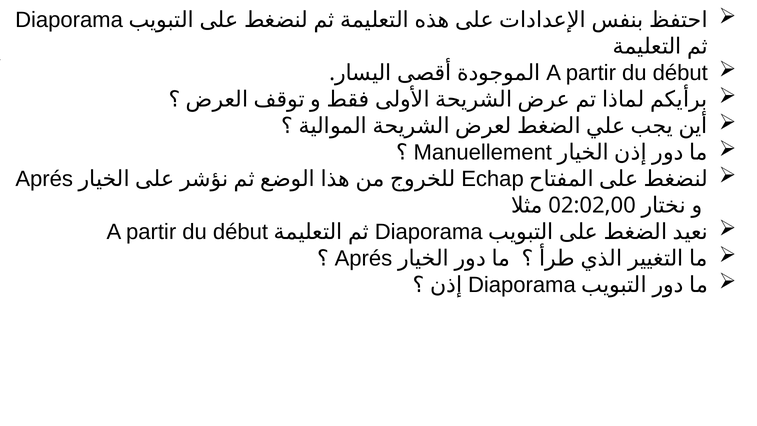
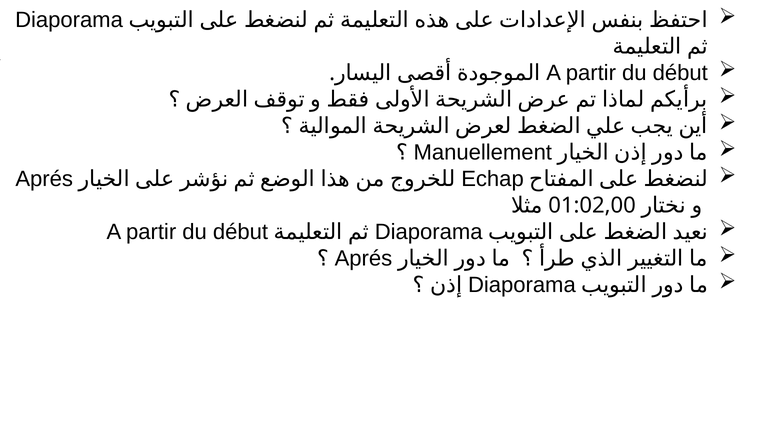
02:02,00: 02:02,00 -> 01:02,00
